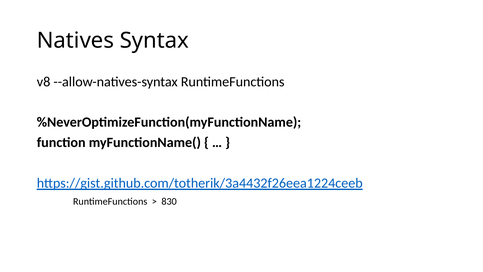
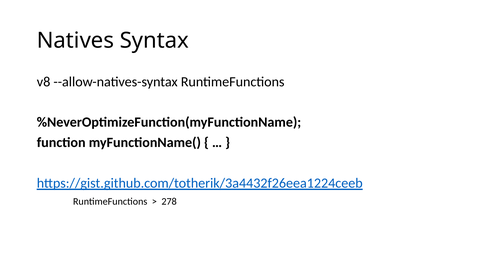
830: 830 -> 278
